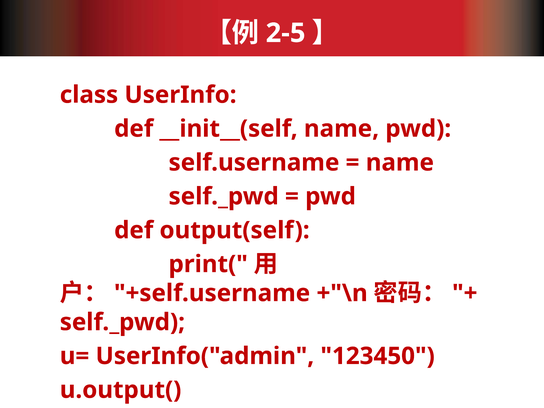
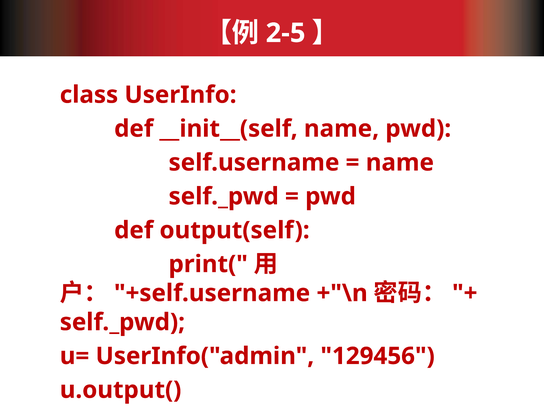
123450: 123450 -> 129456
